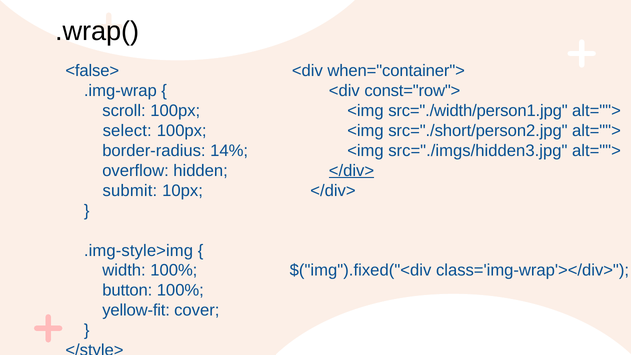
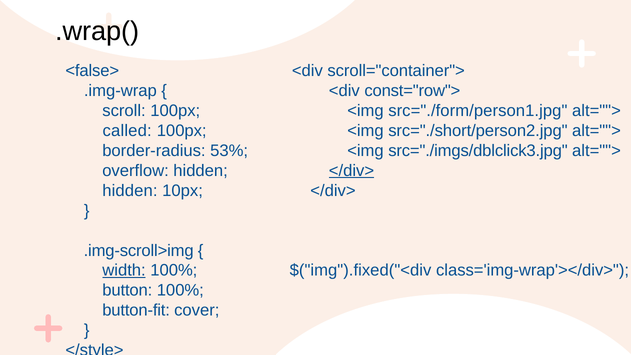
when="container">: when="container"> -> scroll="container">
src="./width/person1.jpg: src="./width/person1.jpg -> src="./form/person1.jpg
select: select -> called
14%: 14% -> 53%
src="./imgs/hidden3.jpg: src="./imgs/hidden3.jpg -> src="./imgs/dblclick3.jpg
submit at (130, 191): submit -> hidden
.img-style>img: .img-style>img -> .img-scroll>img
width underline: none -> present
yellow-fit: yellow-fit -> button-fit
